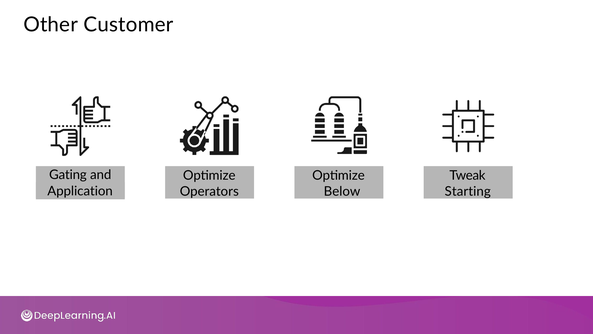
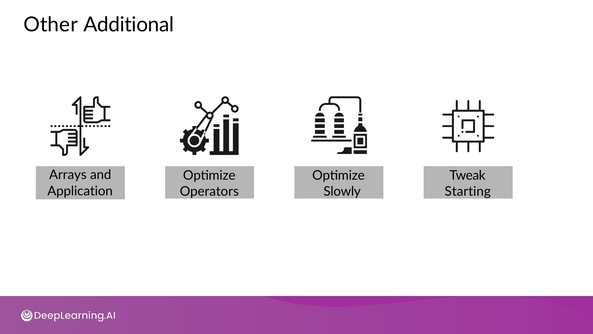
Customer: Customer -> Additional
Gating: Gating -> Arrays
Below: Below -> Slowly
